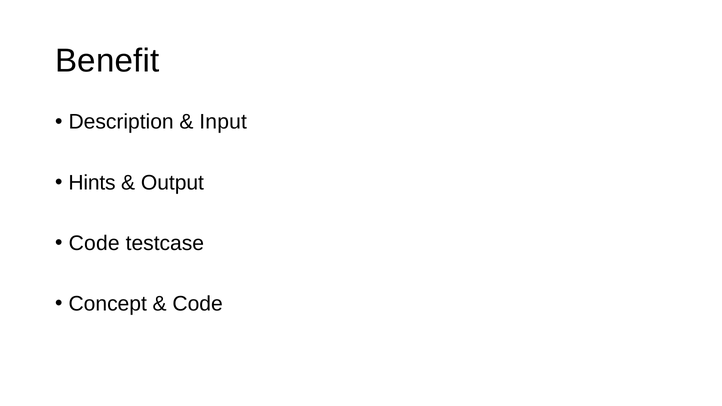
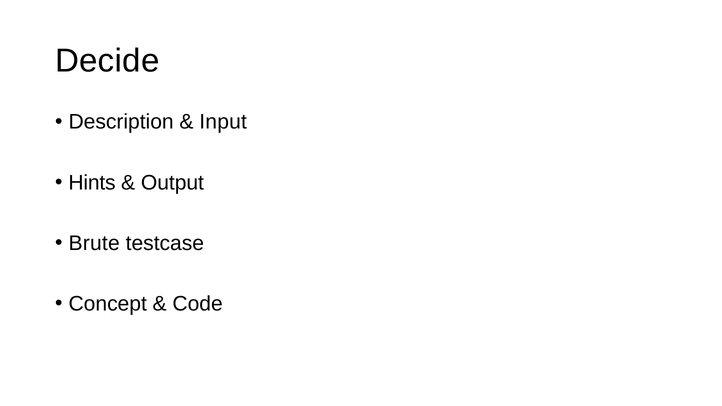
Benefit: Benefit -> Decide
Code at (94, 243): Code -> Brute
